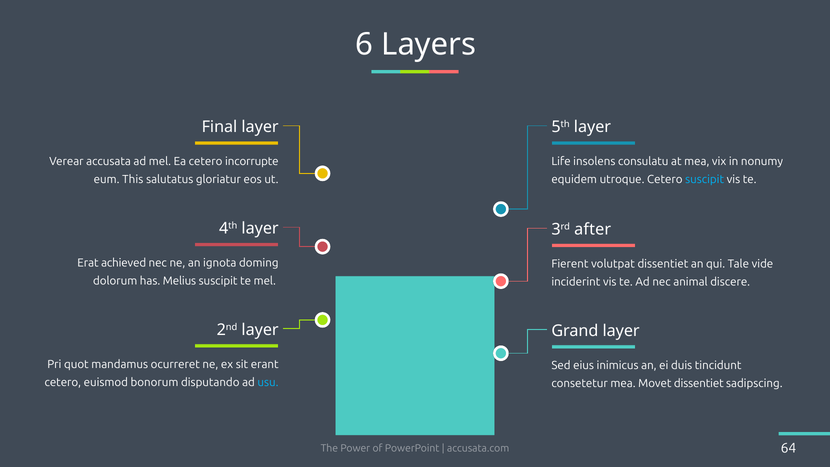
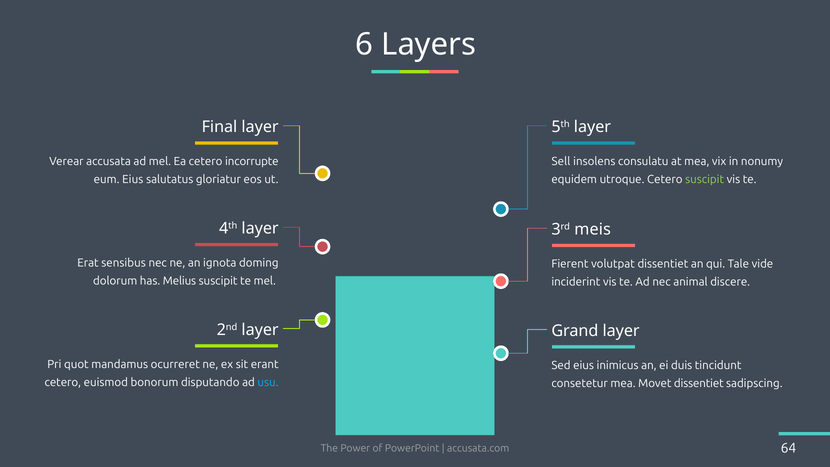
Life: Life -> Sell
eum This: This -> Eius
suscipit at (705, 180) colour: light blue -> light green
after: after -> meis
achieved: achieved -> sensibus
